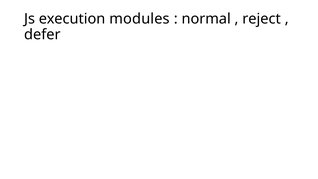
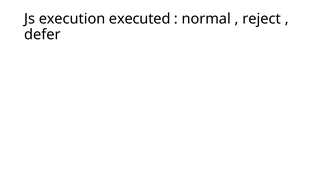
modules: modules -> executed
